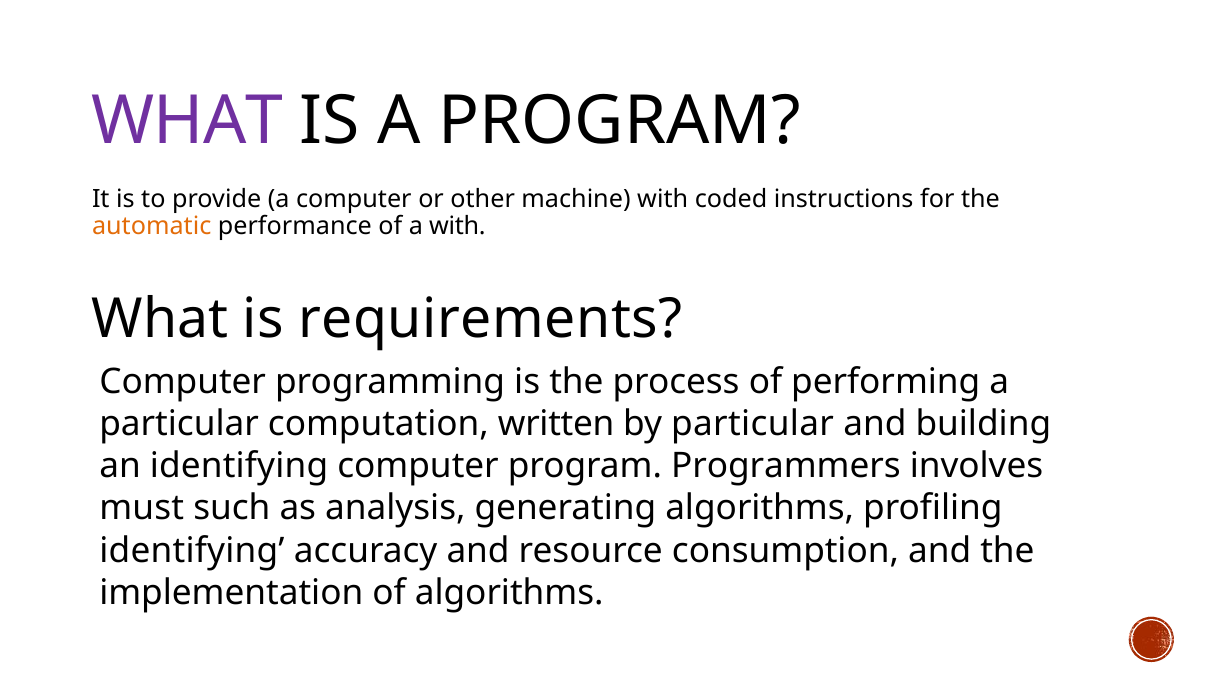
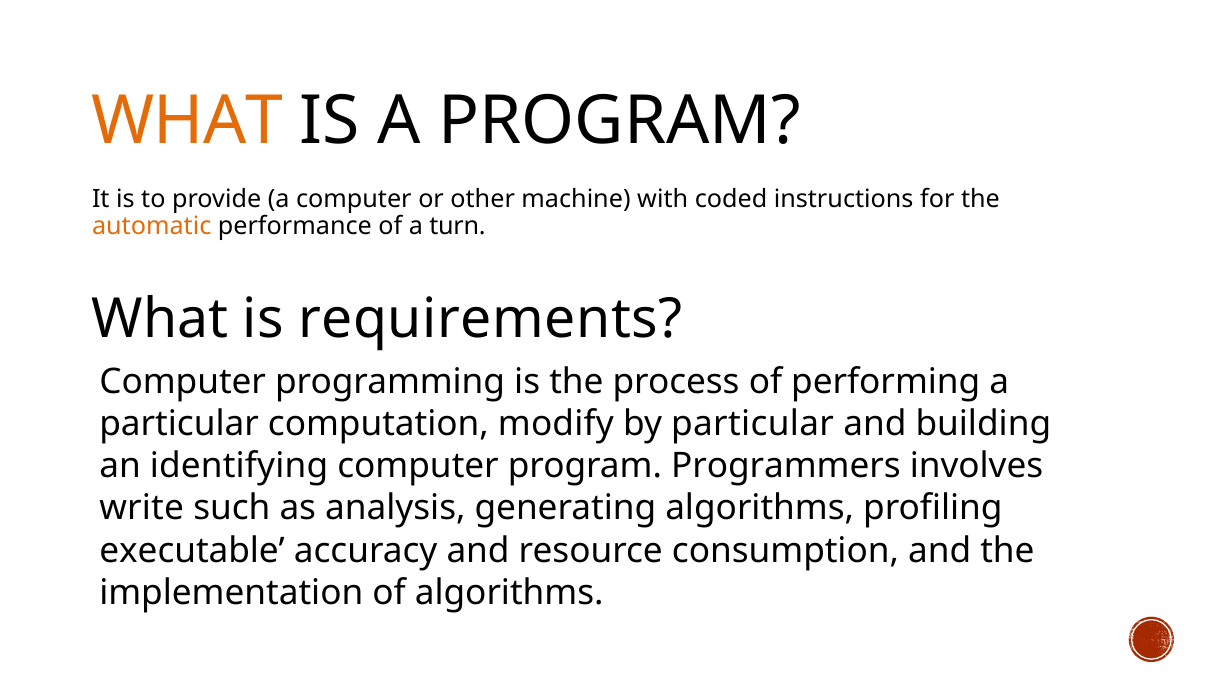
WHAT at (187, 121) colour: purple -> orange
a with: with -> turn
written: written -> modify
must: must -> write
identifying at (192, 551): identifying -> executable
